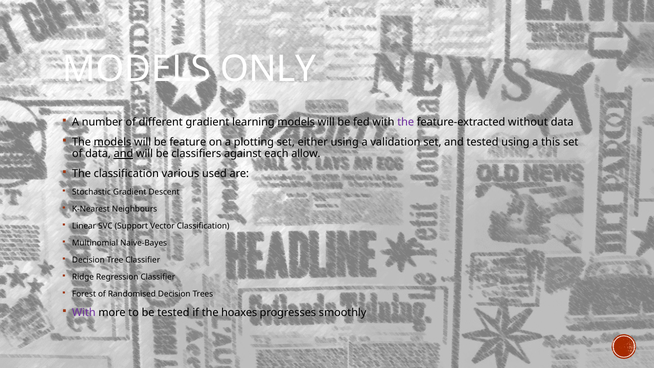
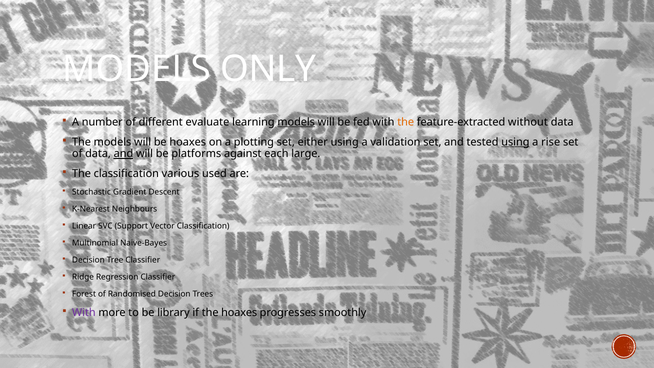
different gradient: gradient -> evaluate
the at (406, 122) colour: purple -> orange
models at (113, 142) underline: present -> none
be feature: feature -> hoaxes
using at (515, 142) underline: none -> present
this: this -> rise
classifiers: classifiers -> platforms
allow: allow -> large
be tested: tested -> library
